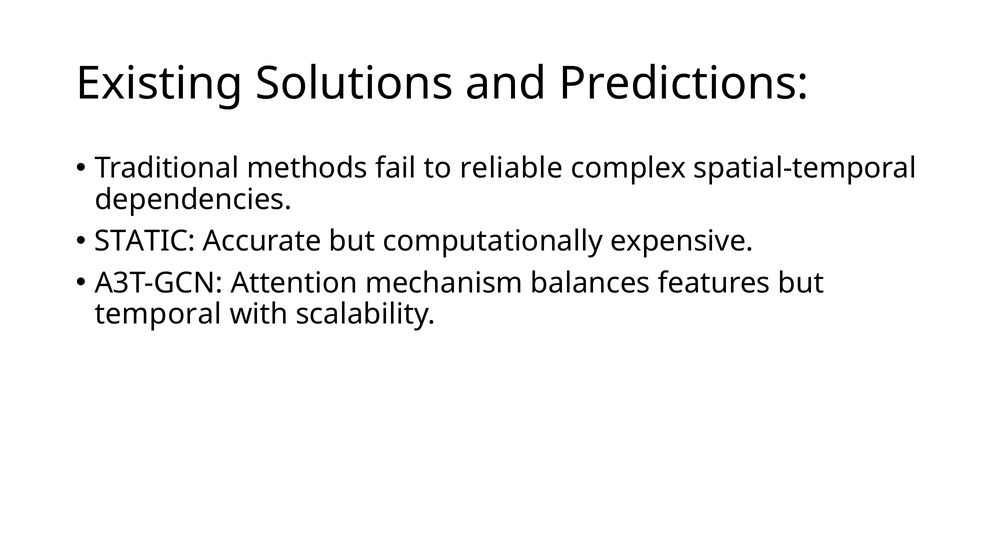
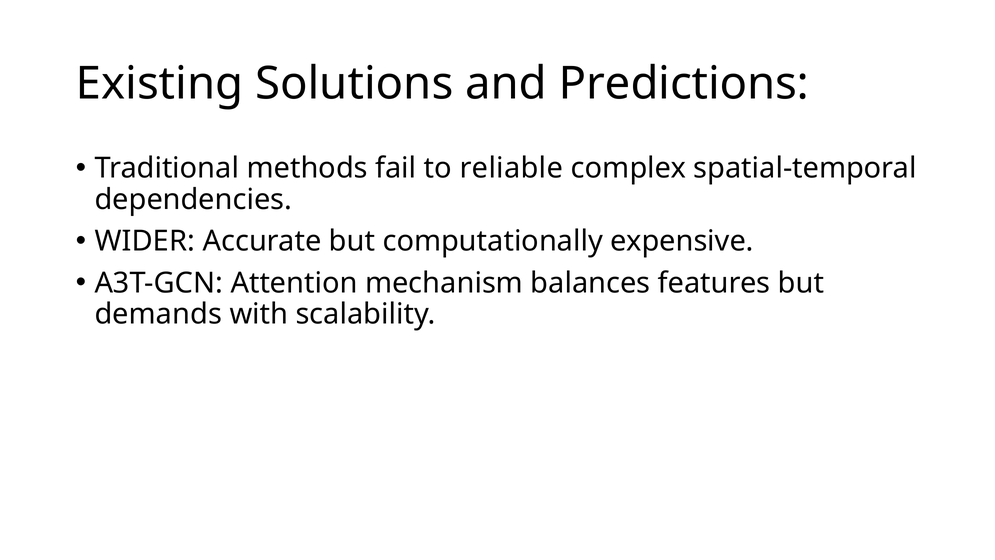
STATIC: STATIC -> WIDER
temporal: temporal -> demands
